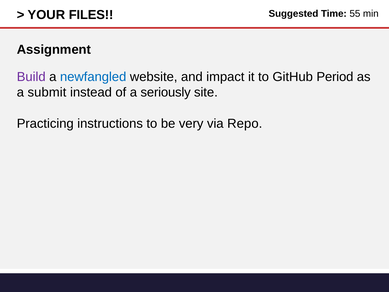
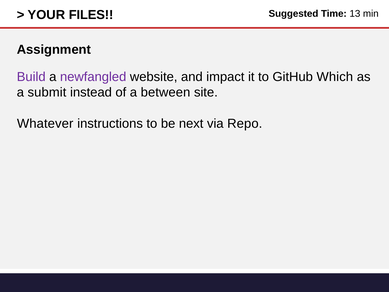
55: 55 -> 13
newfangled colour: blue -> purple
Period: Period -> Which
seriously: seriously -> between
Practicing: Practicing -> Whatever
very: very -> next
